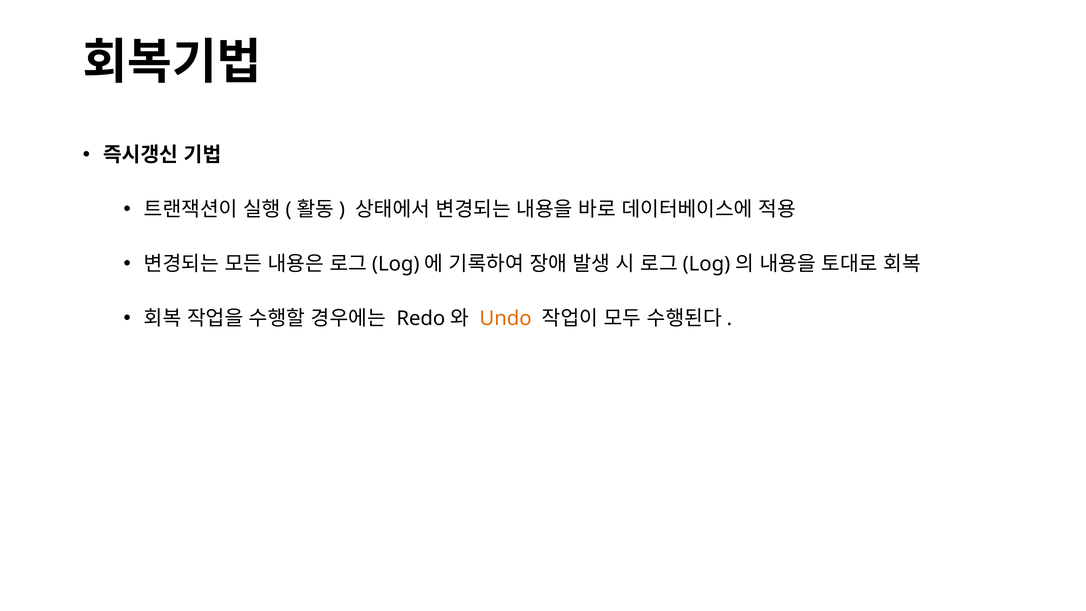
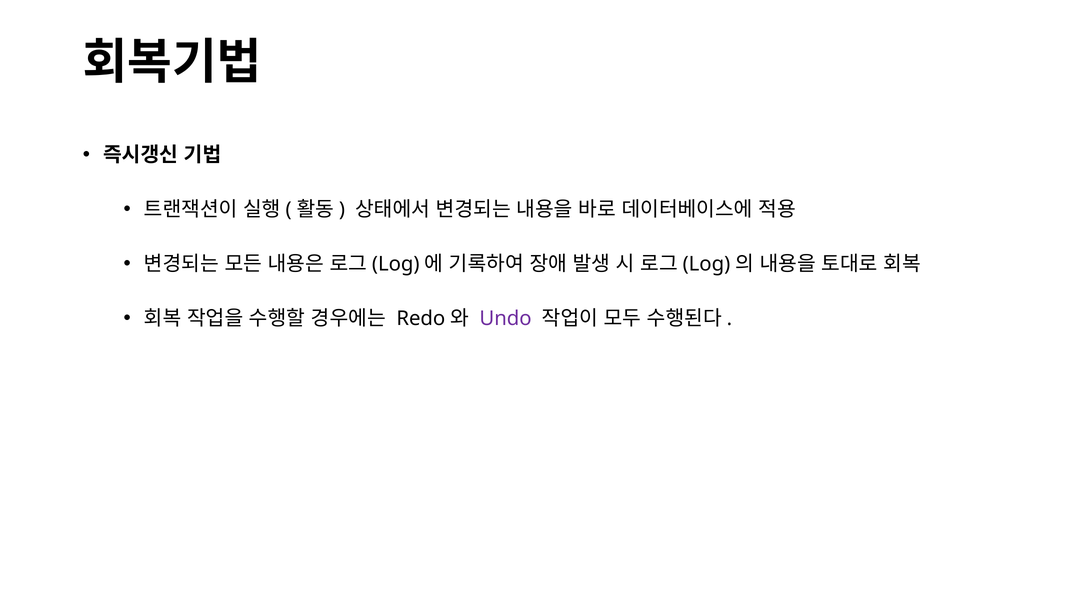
Undo colour: orange -> purple
